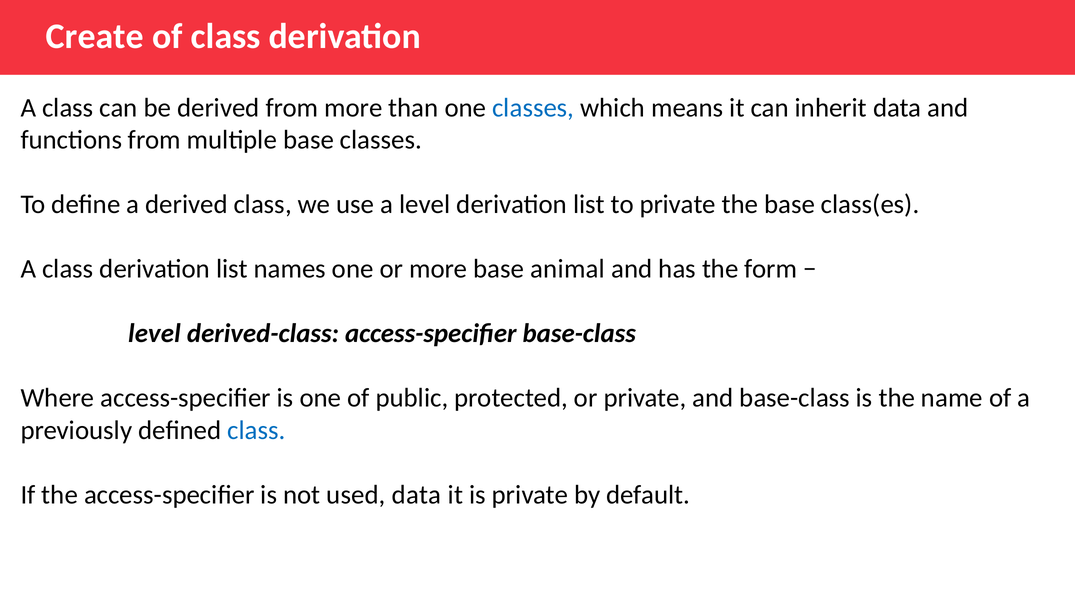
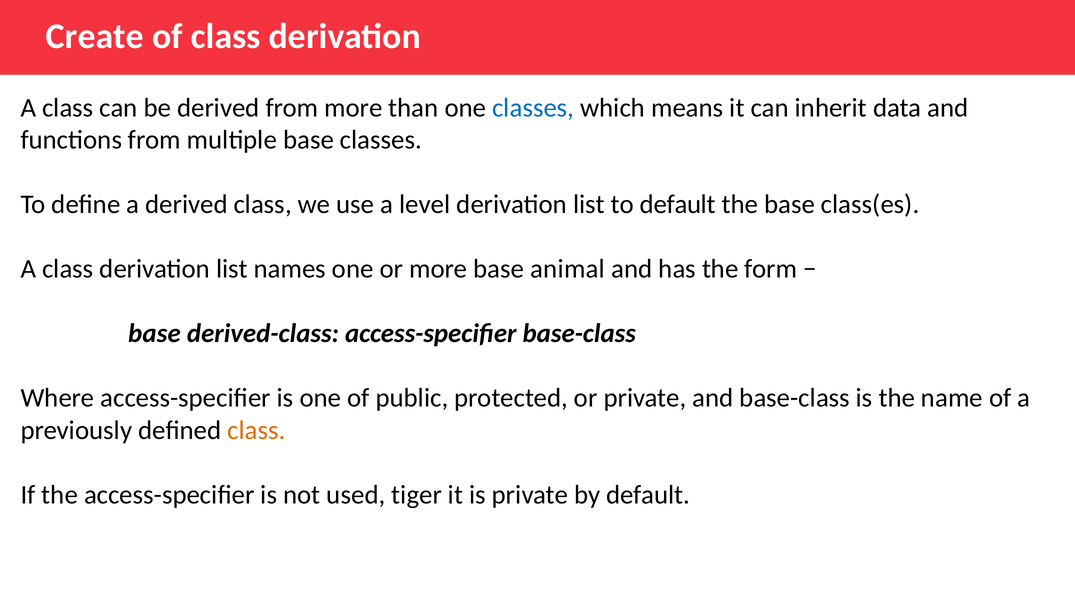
to private: private -> default
level at (154, 333): level -> base
class at (256, 430) colour: blue -> orange
used data: data -> tiger
